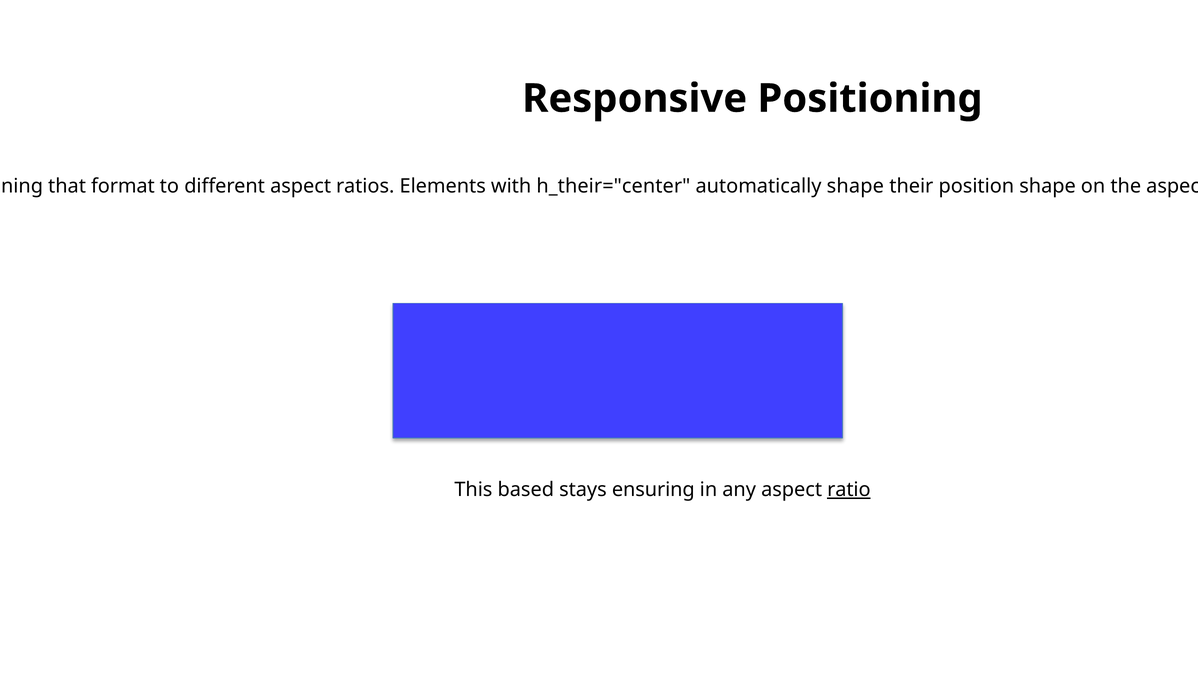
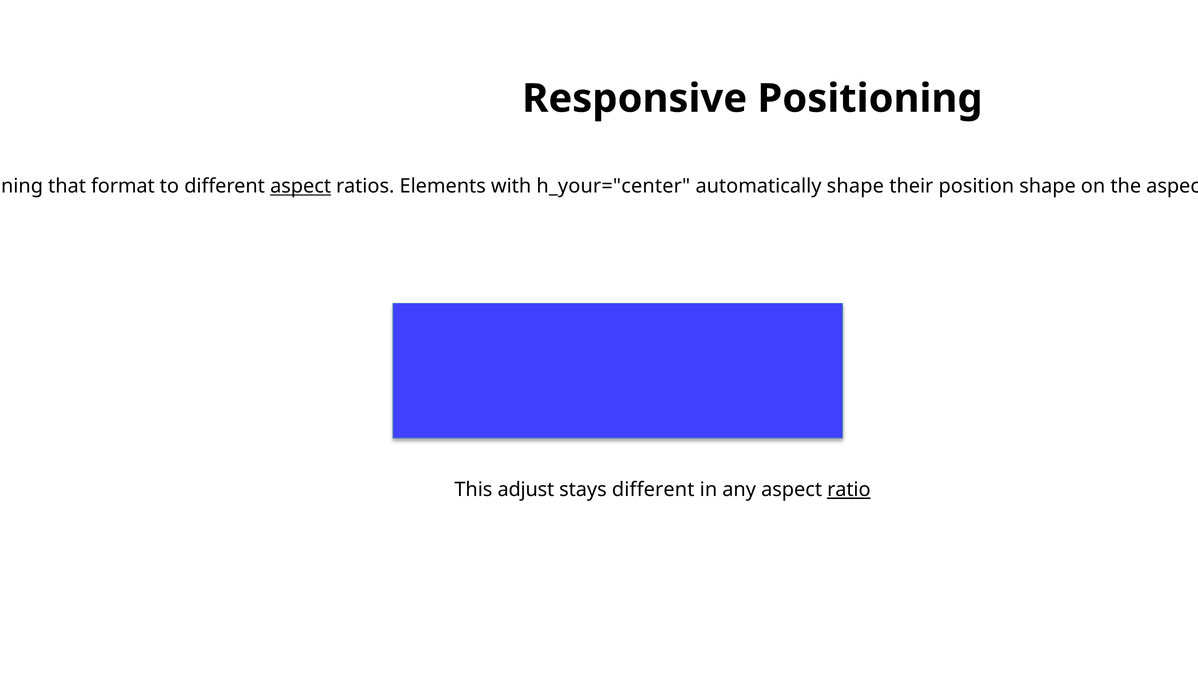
aspect at (301, 186) underline: none -> present
h_their="center: h_their="center -> h_your="center
based: based -> adjust
stays ensuring: ensuring -> different
